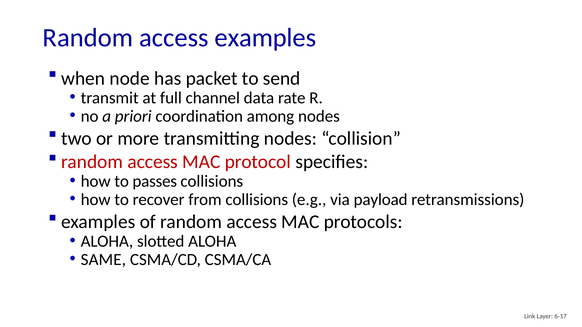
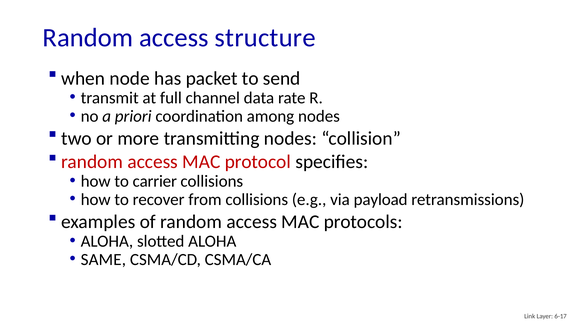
access examples: examples -> structure
passes: passes -> carrier
